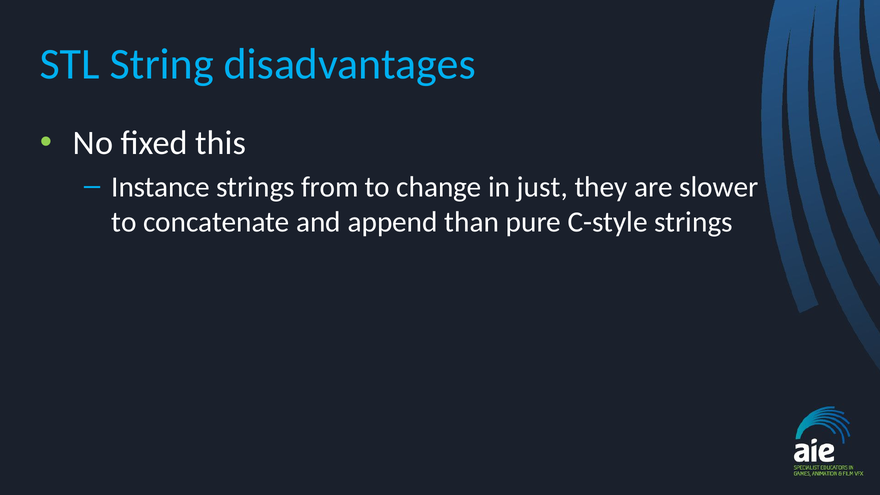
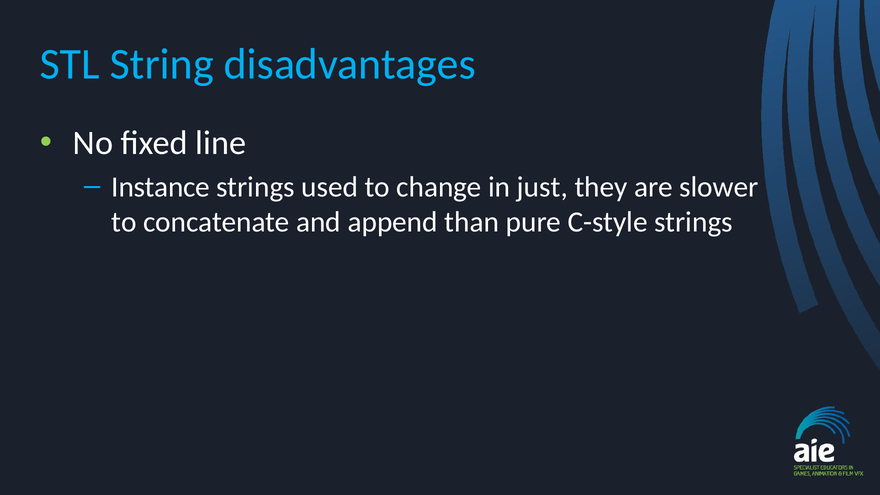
this: this -> line
from: from -> used
